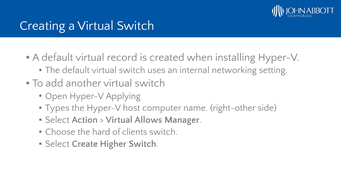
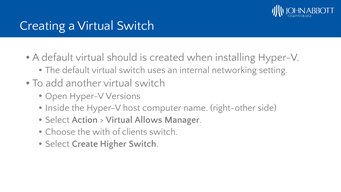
record: record -> should
Applying: Applying -> Versions
Types: Types -> Inside
hard: hard -> with
